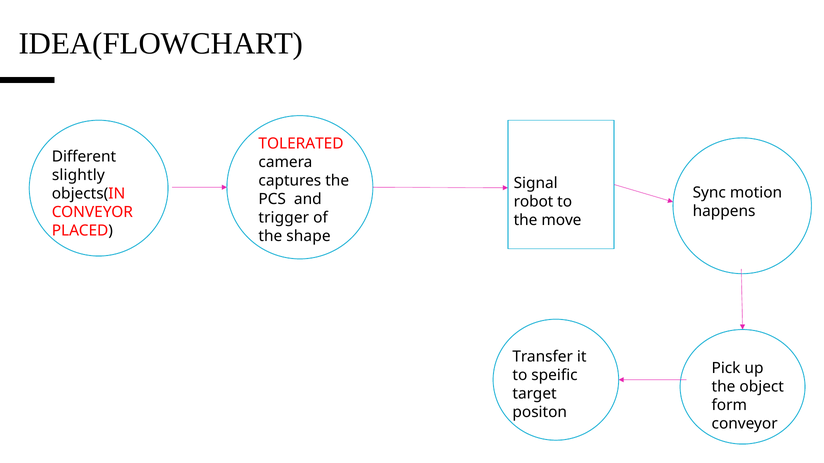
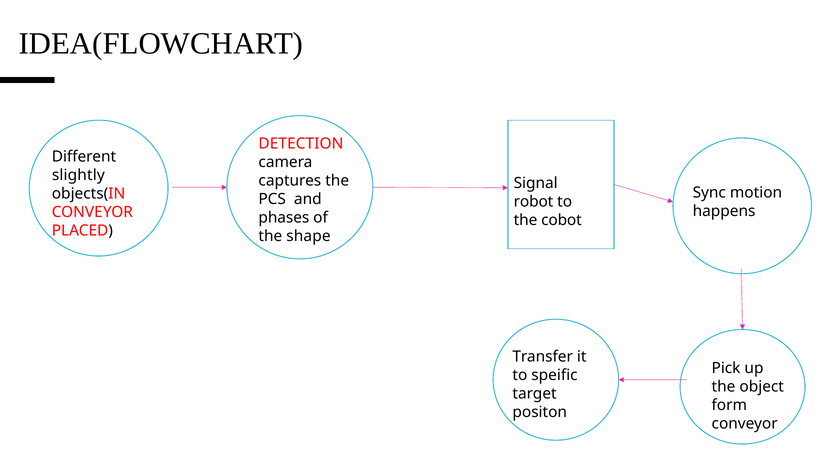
TOLERATED: TOLERATED -> DETECTION
trigger: trigger -> phases
move: move -> cobot
